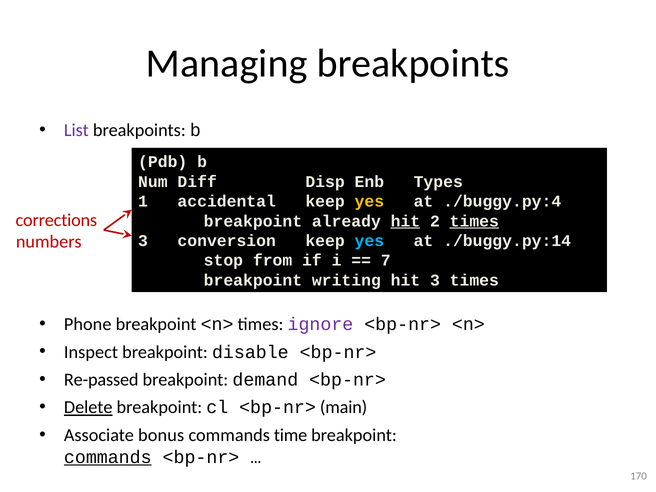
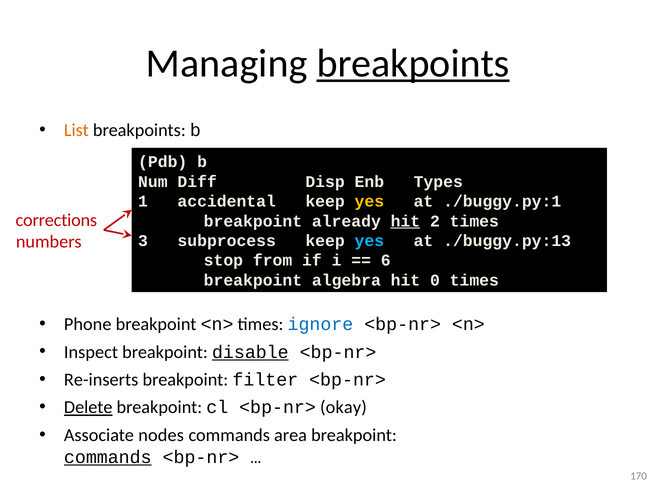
breakpoints at (413, 64) underline: none -> present
List colour: purple -> orange
./buggy.py:4: ./buggy.py:4 -> ./buggy.py:1
times at (474, 221) underline: present -> none
conversion: conversion -> subprocess
./buggy.py:14: ./buggy.py:14 -> ./buggy.py:13
7: 7 -> 6
writing: writing -> algebra
hit 3: 3 -> 0
ignore colour: purple -> blue
disable underline: none -> present
Re-passed: Re-passed -> Re-inserts
demand: demand -> filter
main: main -> okay
bonus: bonus -> nodes
time: time -> area
